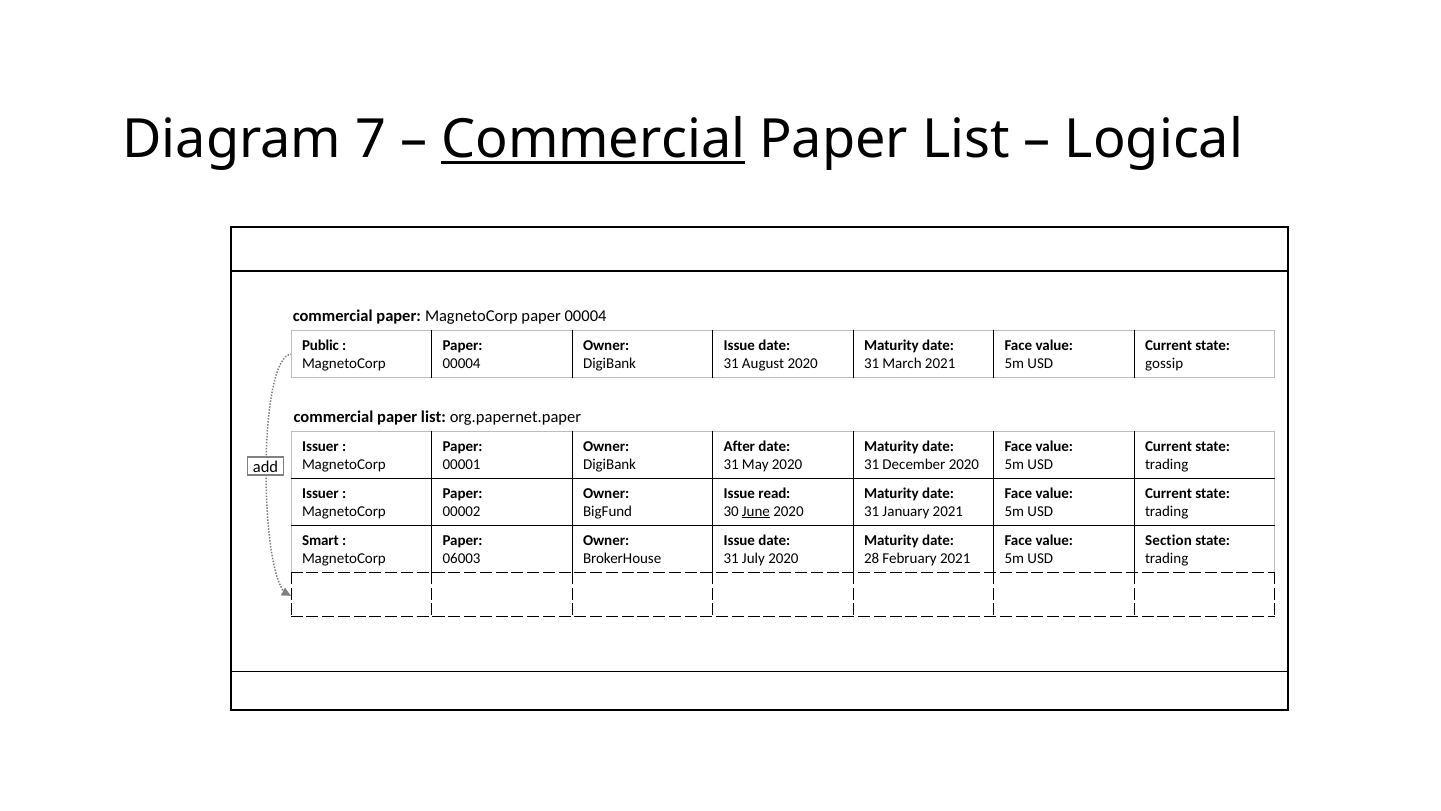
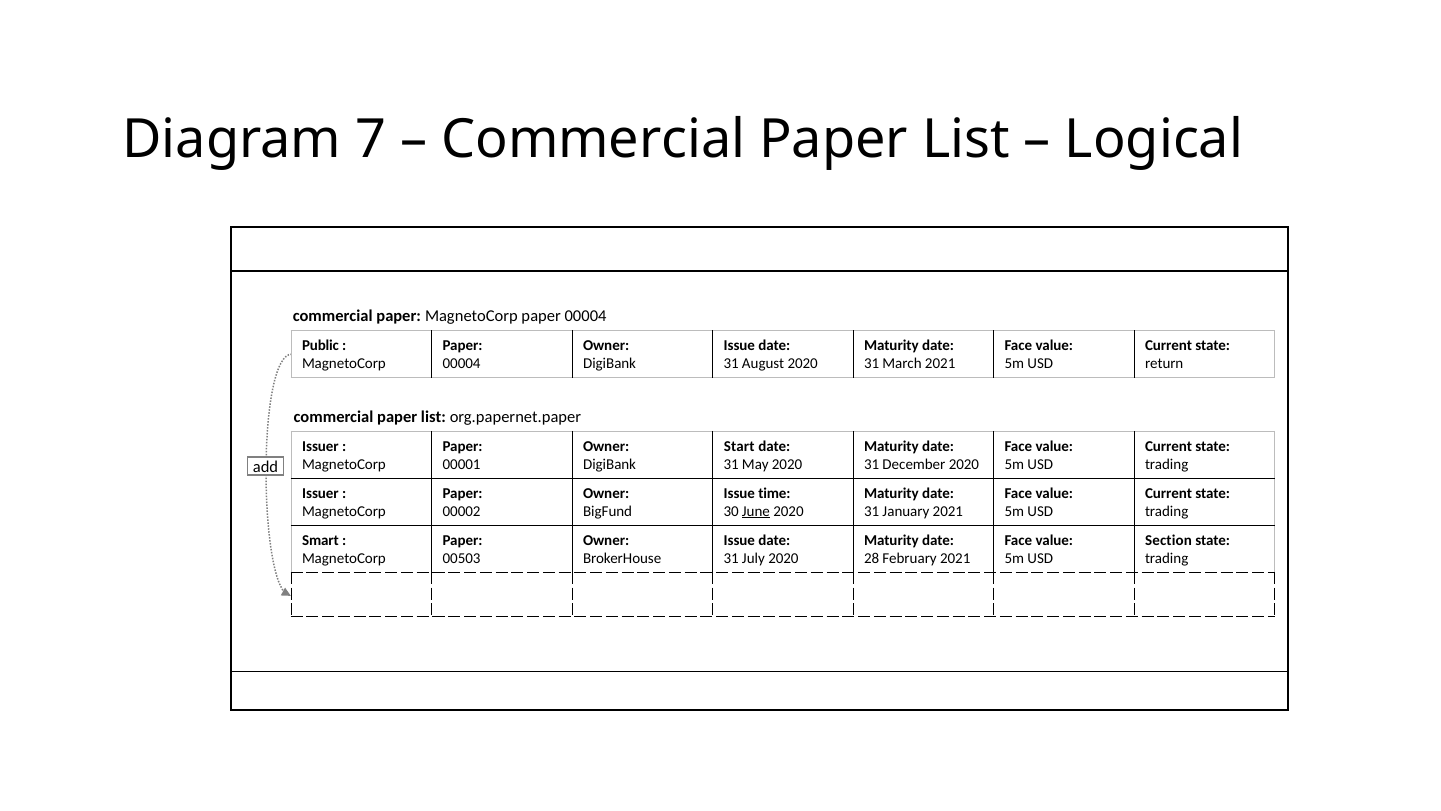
Commercial at (593, 139) underline: present -> none
gossip: gossip -> return
After: After -> Start
read: read -> time
06003: 06003 -> 00503
